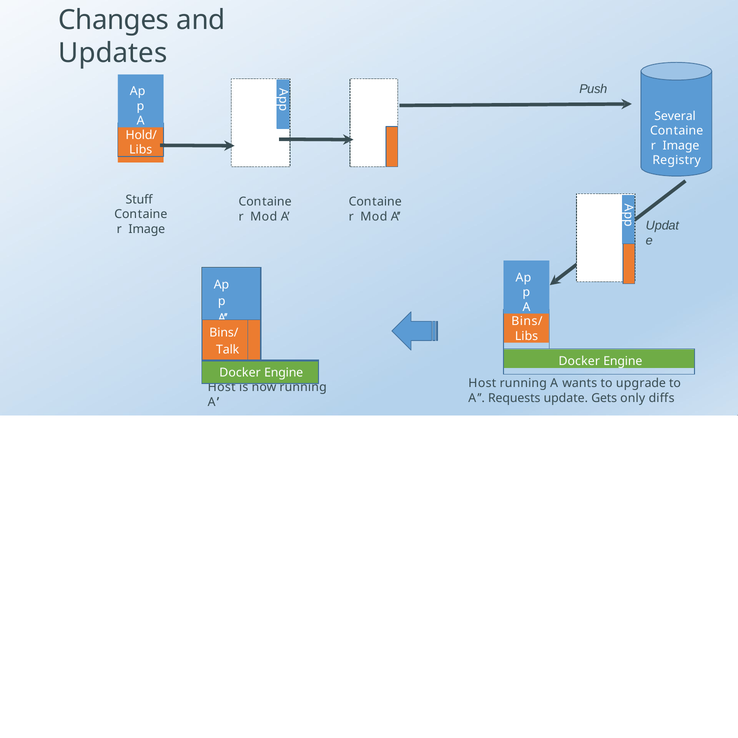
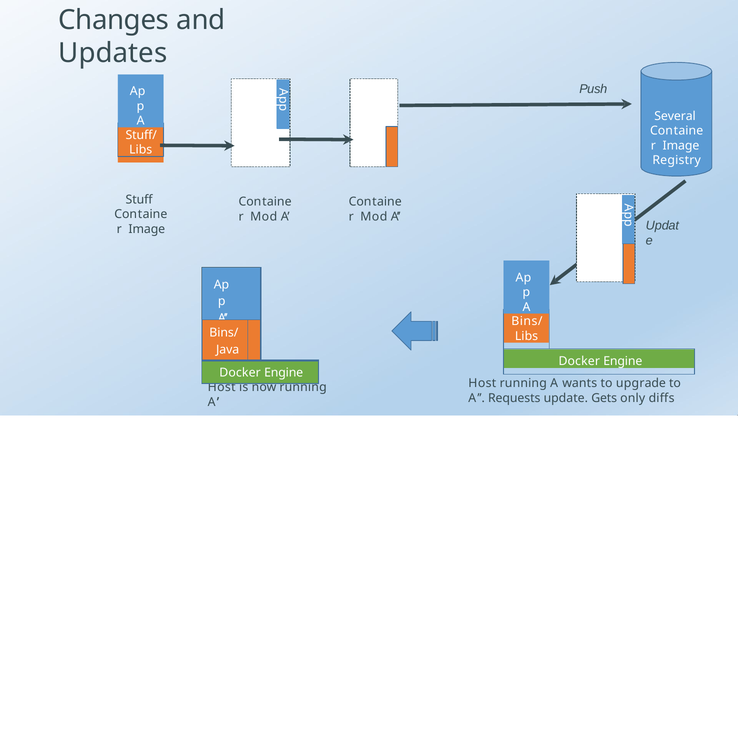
Hold/: Hold/ -> Stuff/
Talk: Talk -> Java
